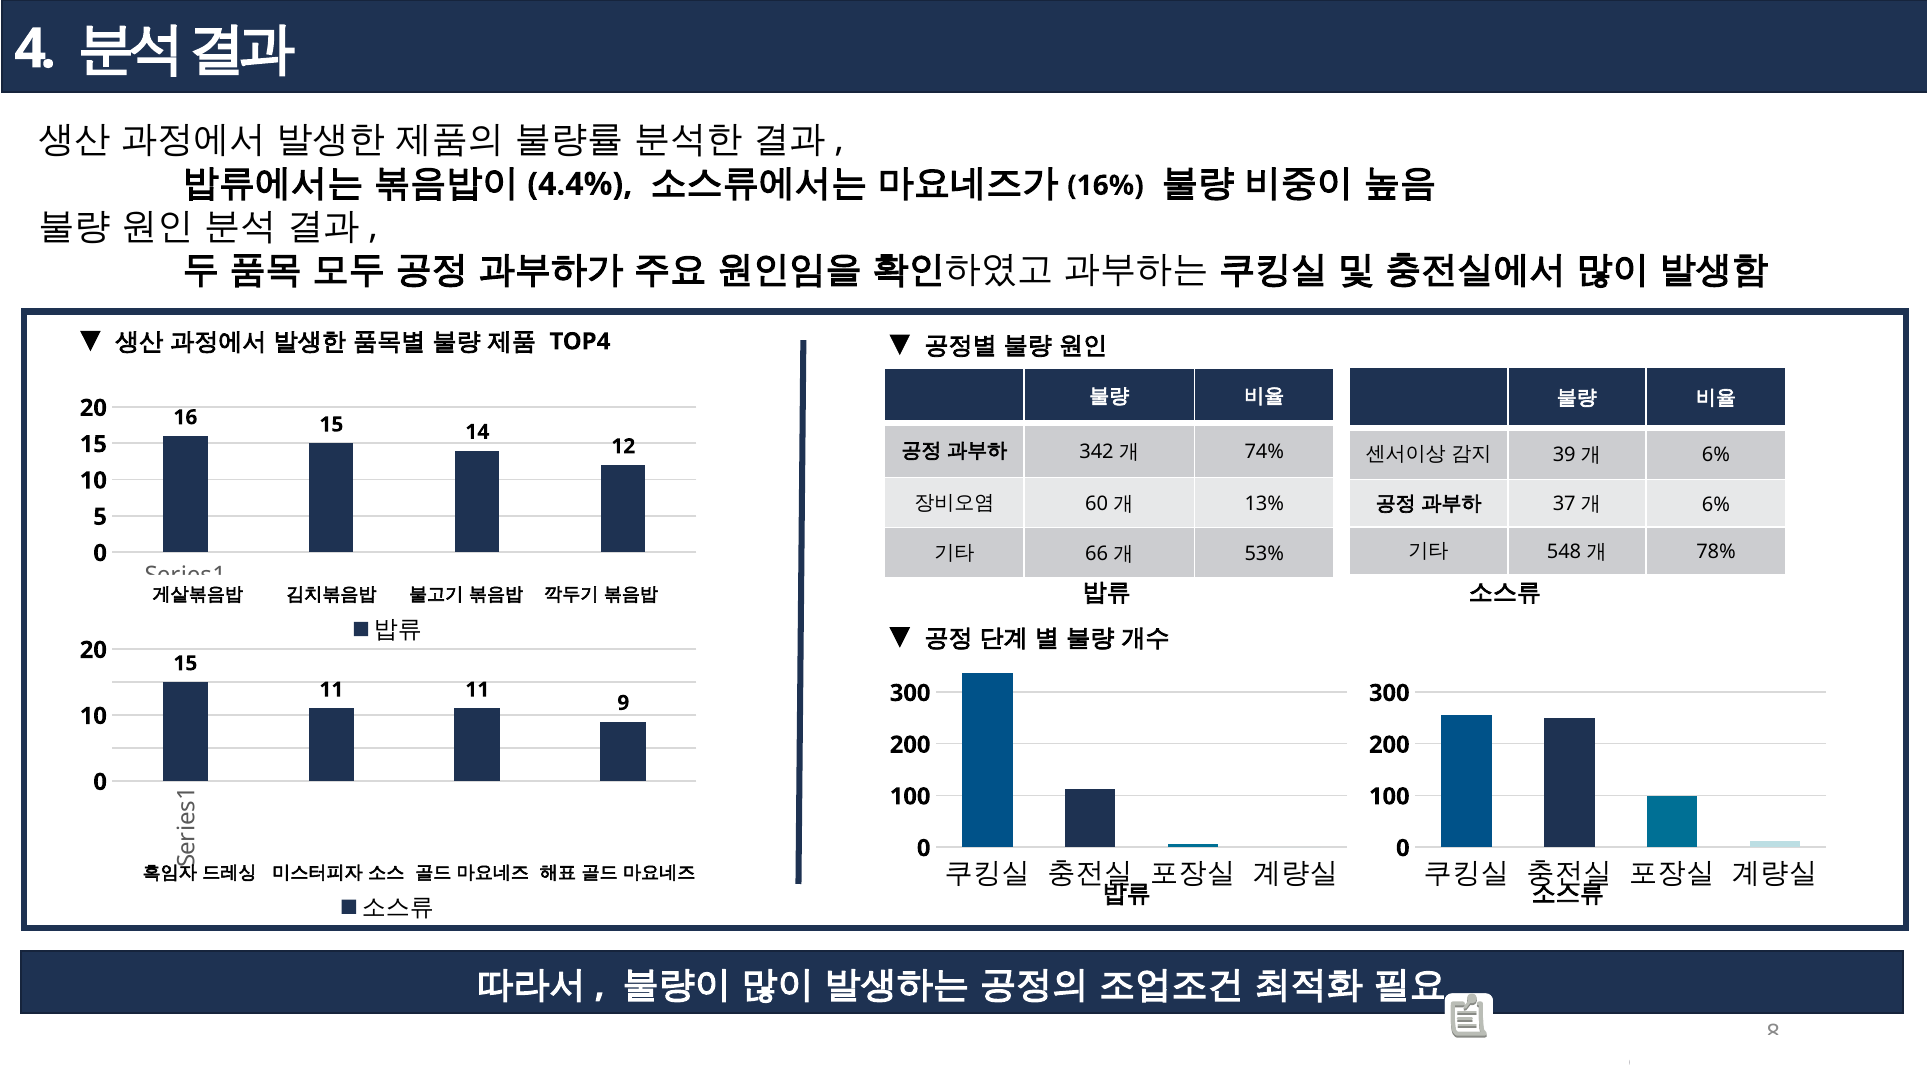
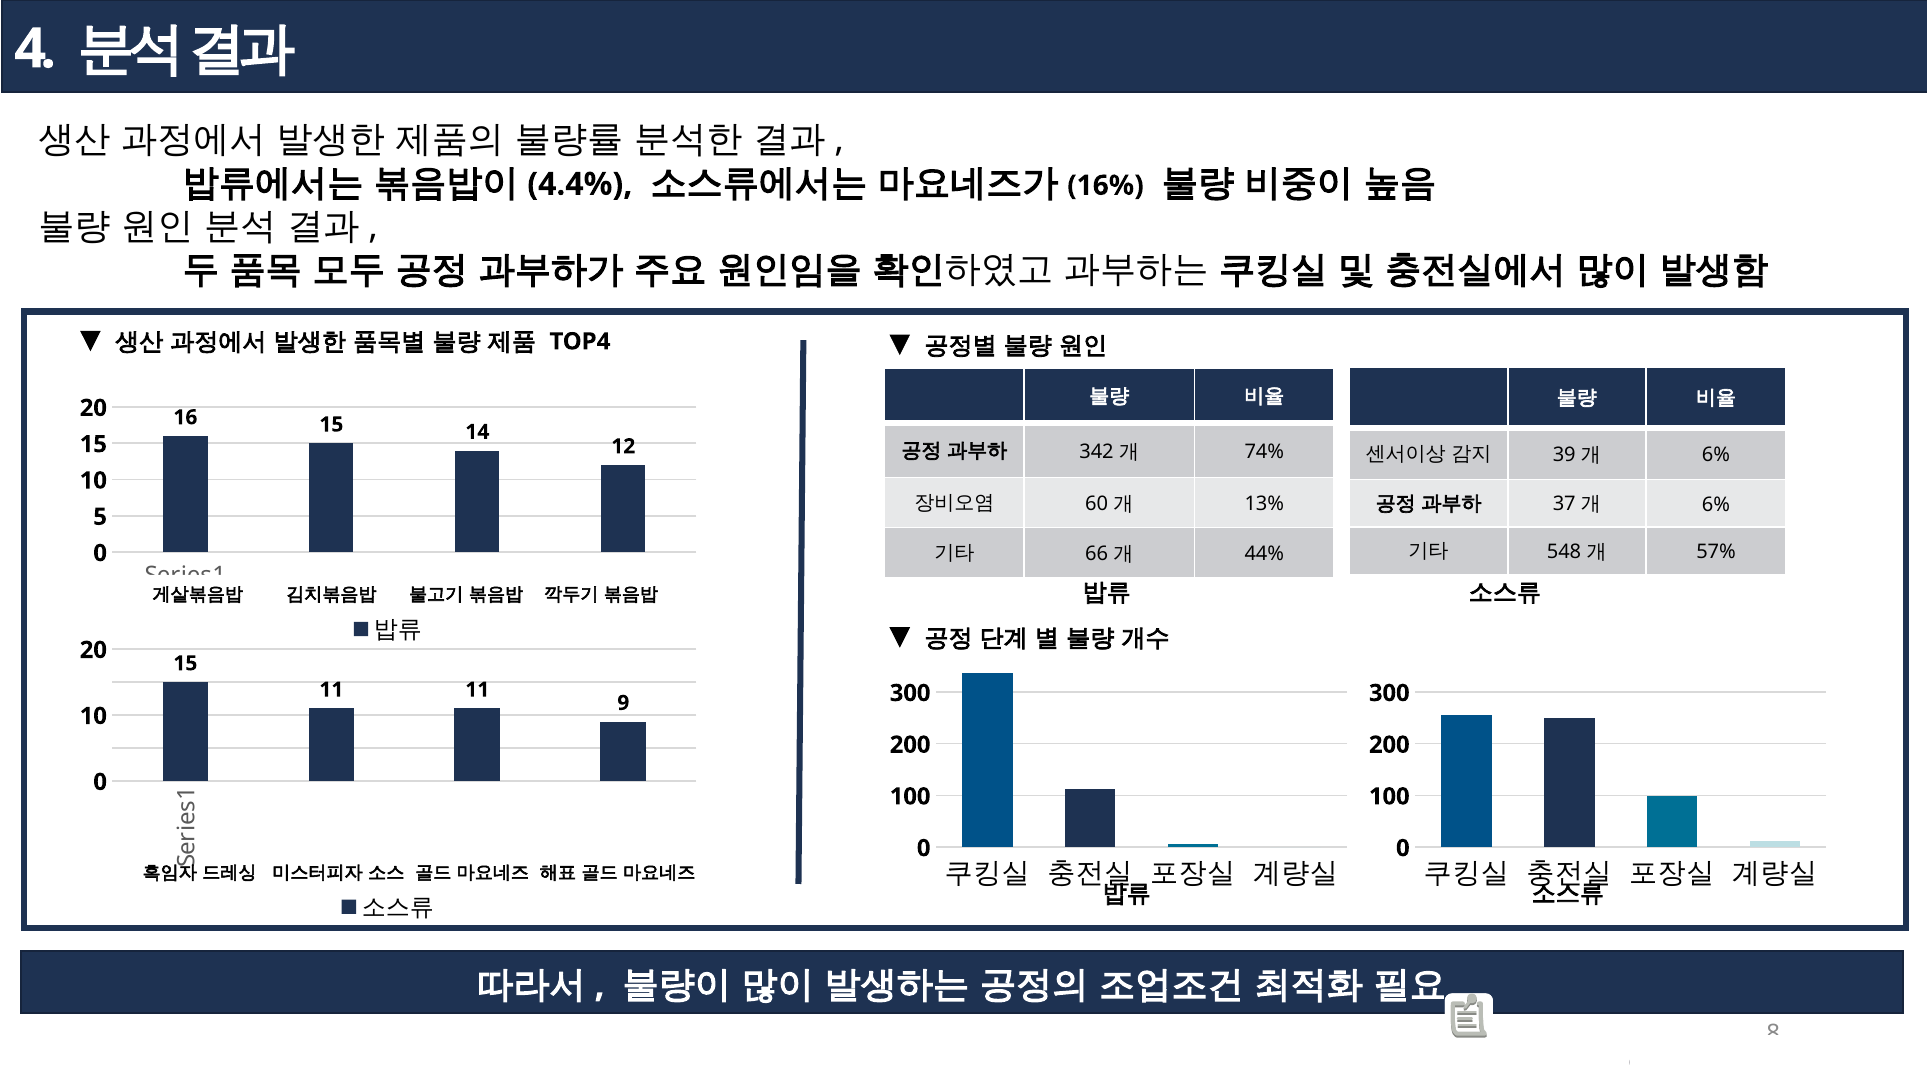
78%: 78% -> 57%
53%: 53% -> 44%
